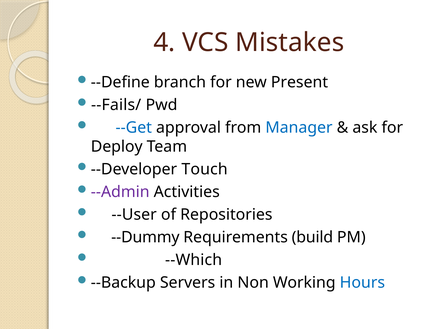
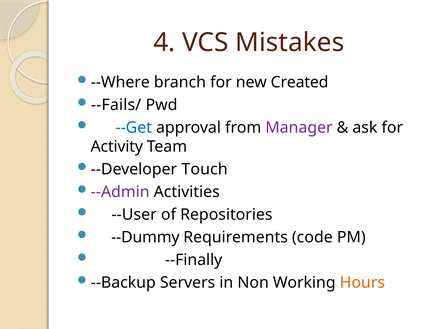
--Define: --Define -> --Where
Present: Present -> Created
Manager colour: blue -> purple
Deploy: Deploy -> Activity
build: build -> code
--Which: --Which -> --Finally
Hours colour: blue -> orange
